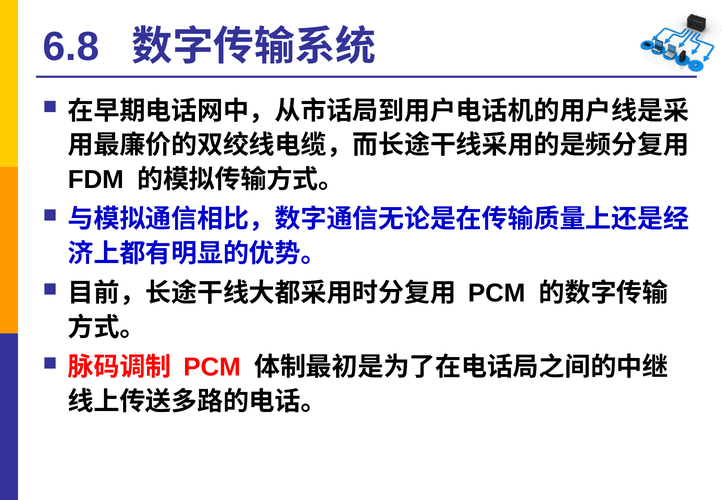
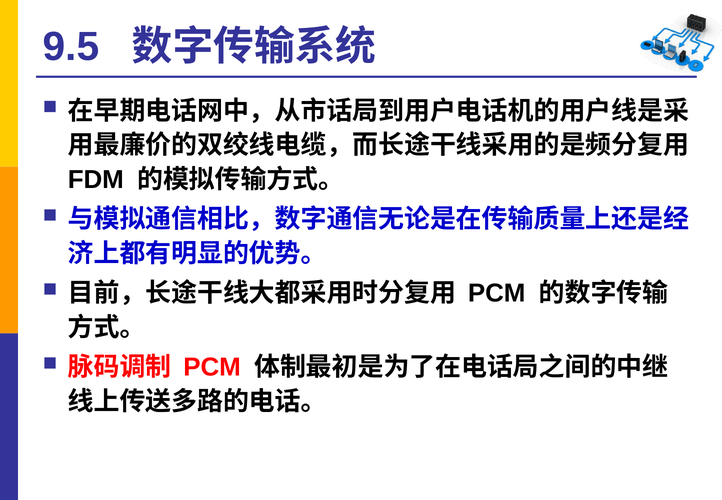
6.8: 6.8 -> 9.5
